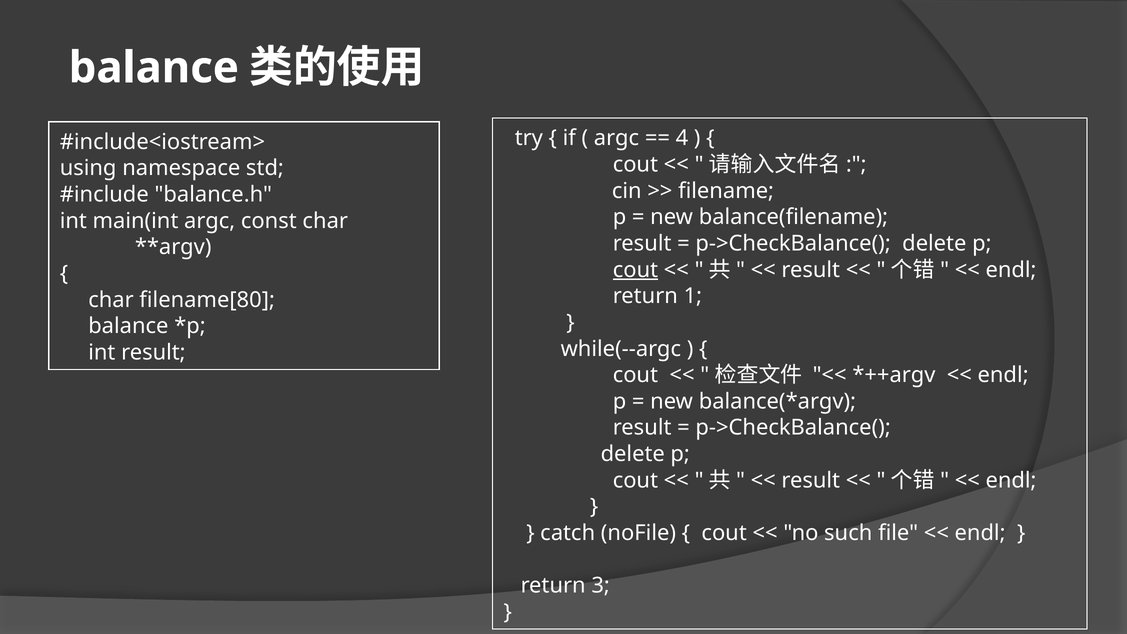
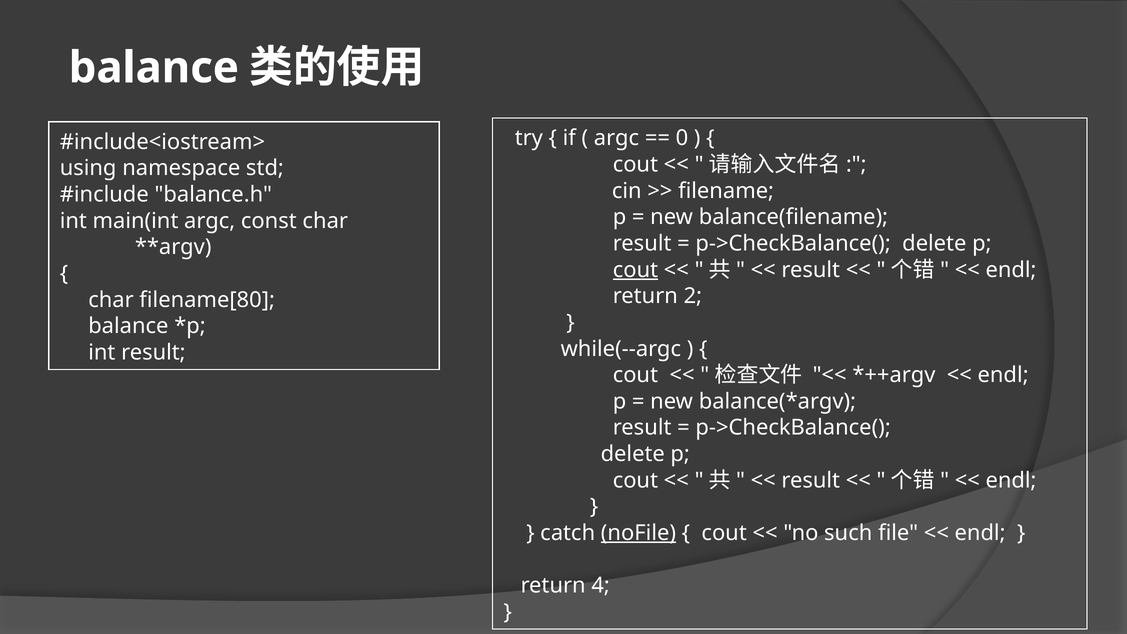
4: 4 -> 0
1: 1 -> 2
noFile underline: none -> present
3: 3 -> 4
